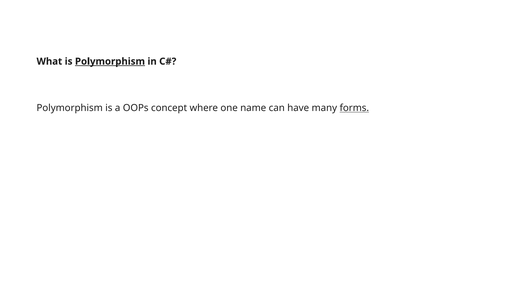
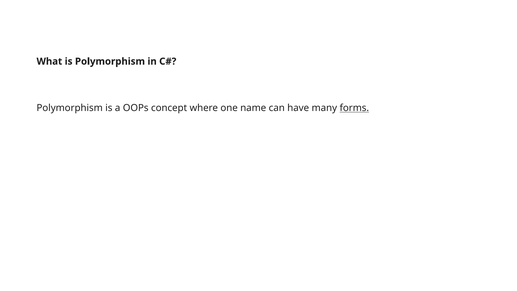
Polymorphism at (110, 61) underline: present -> none
